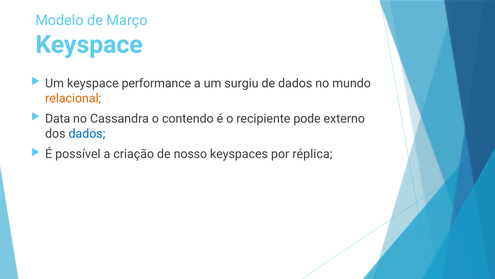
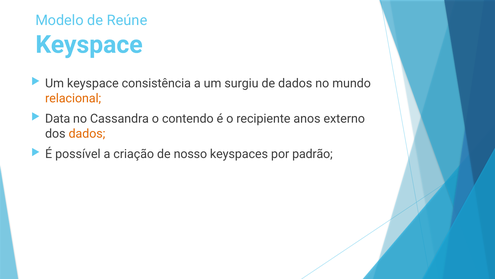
Março: Março -> Reúne
performance: performance -> consistência
pode: pode -> anos
dados at (87, 133) colour: blue -> orange
réplica: réplica -> padrão
